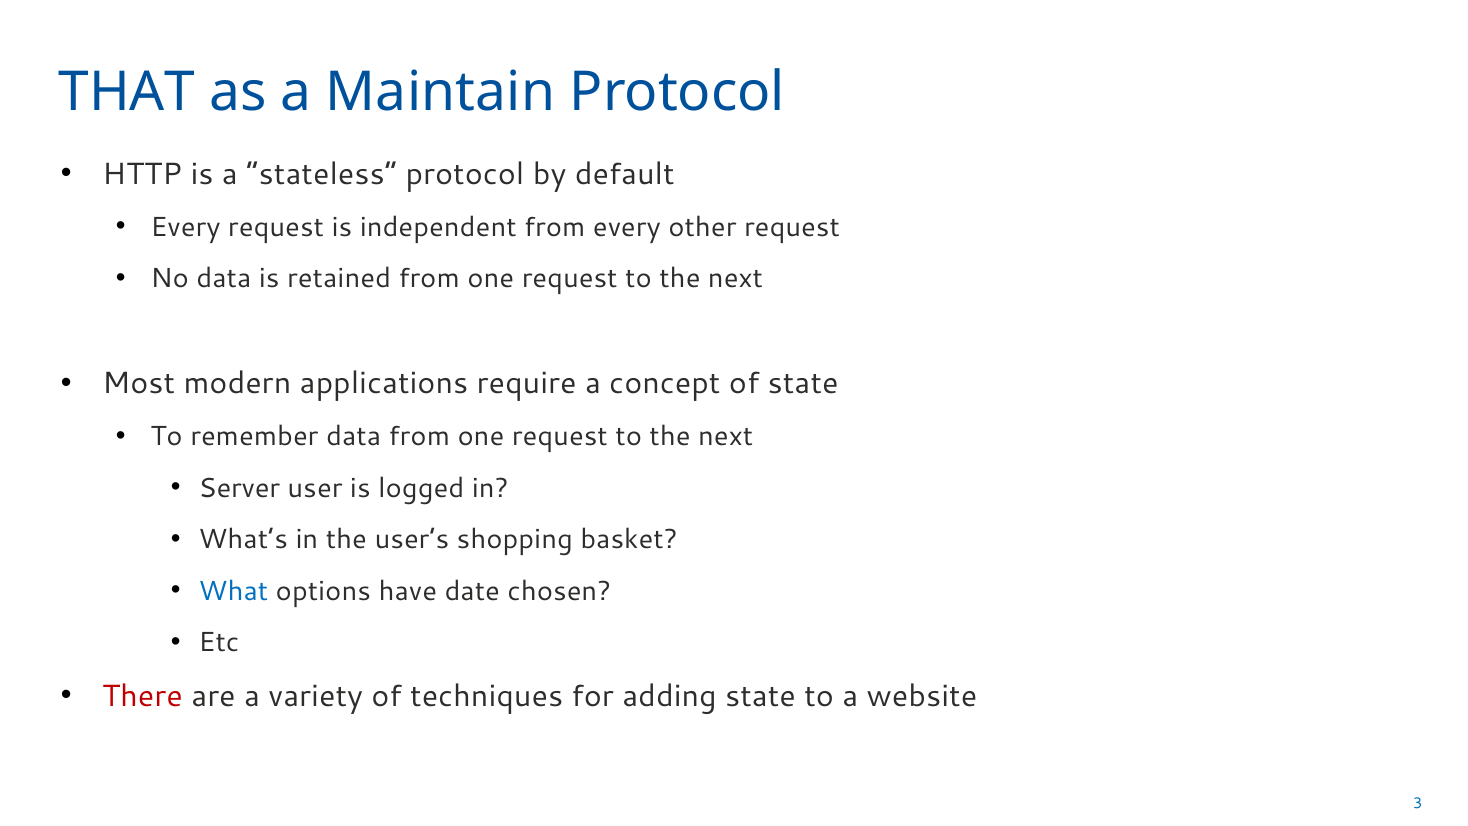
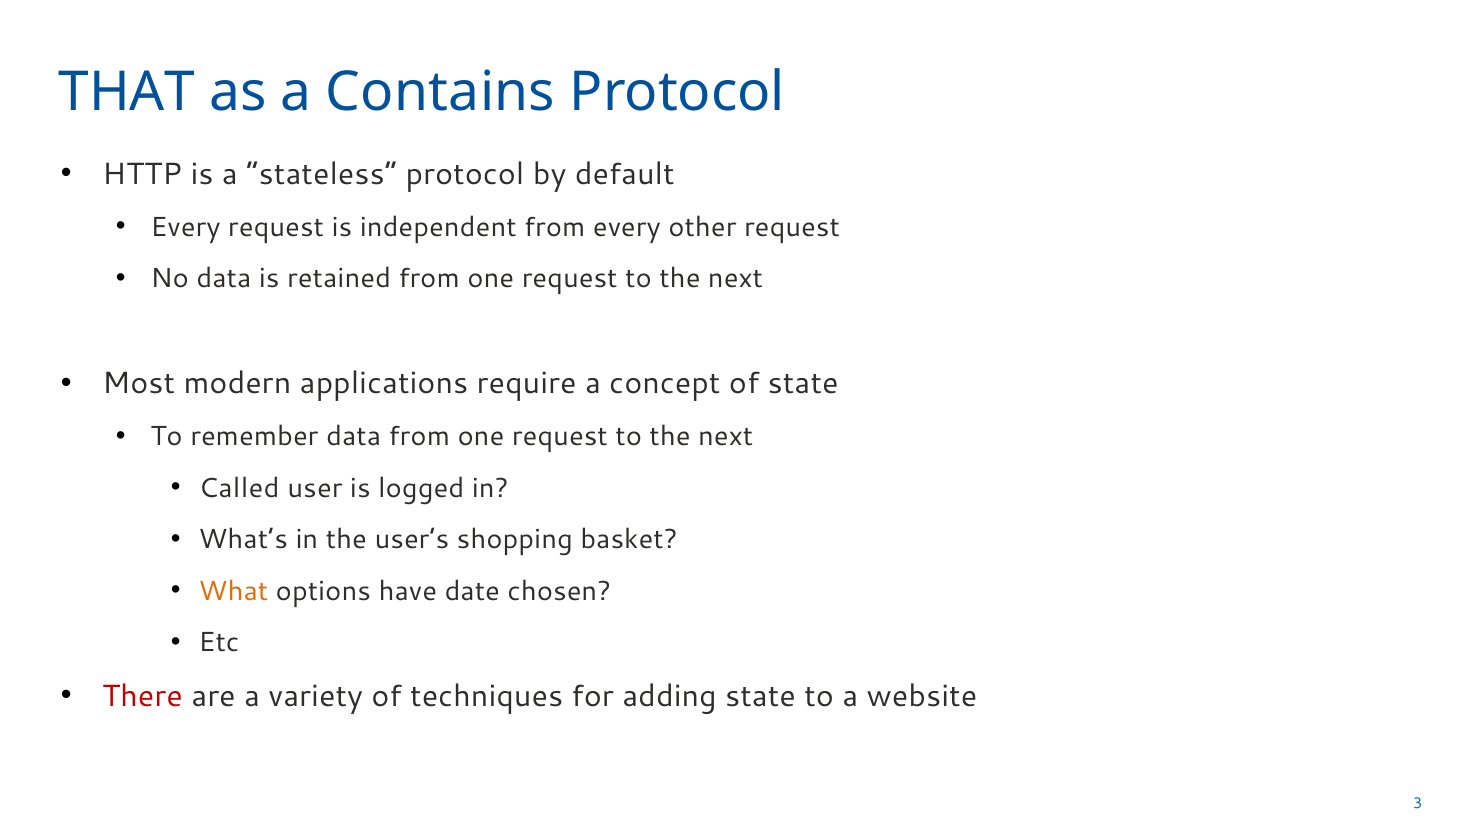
Maintain: Maintain -> Contains
Server: Server -> Called
What colour: blue -> orange
